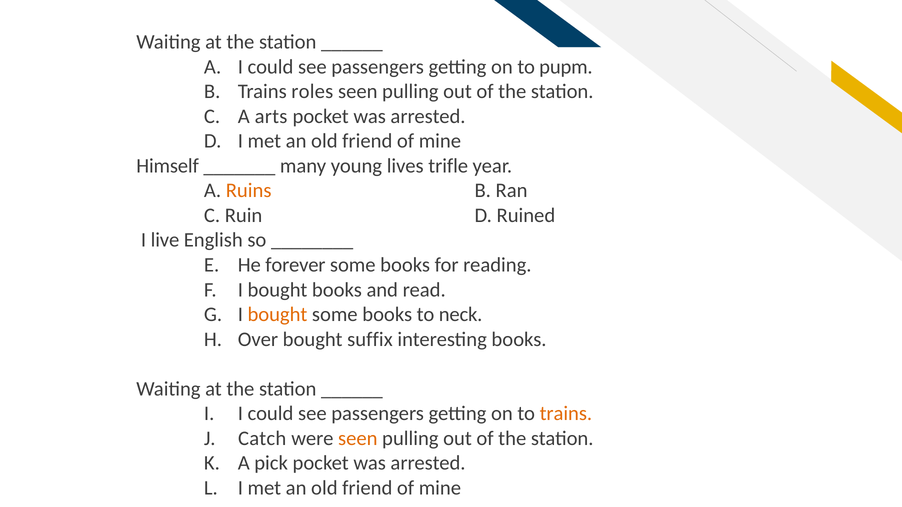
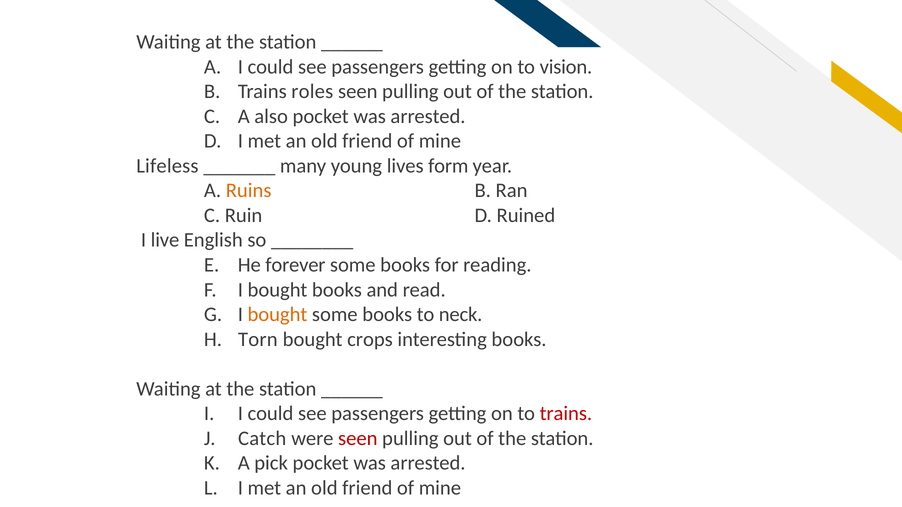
pupm: pupm -> vision
arts: arts -> also
Himself: Himself -> Lifeless
trifle: trifle -> form
Over: Over -> Torn
suffix: suffix -> crops
trains at (566, 414) colour: orange -> red
seen at (358, 439) colour: orange -> red
